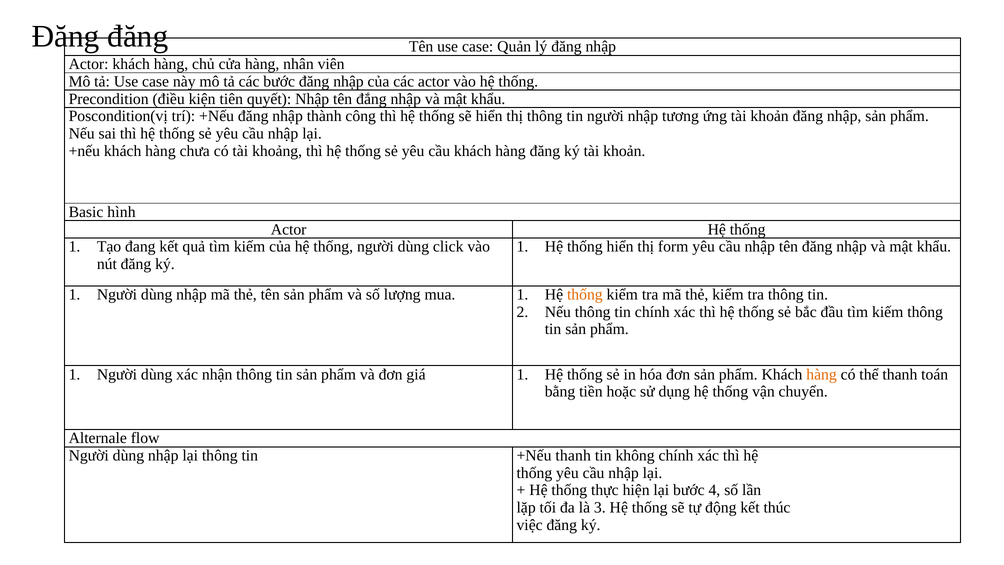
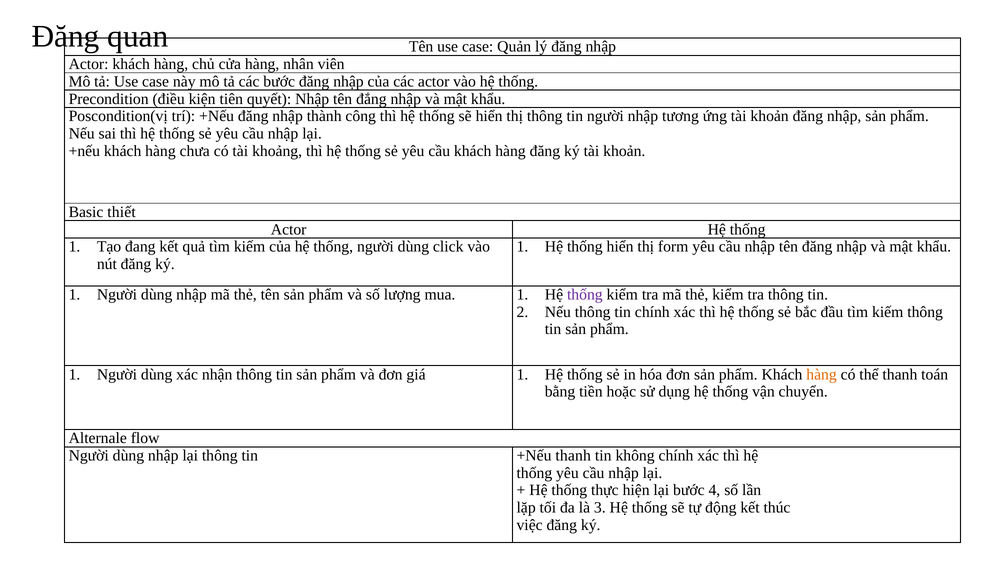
Đăng đăng: đăng -> quan
hình: hình -> thiết
thống at (585, 294) colour: orange -> purple
